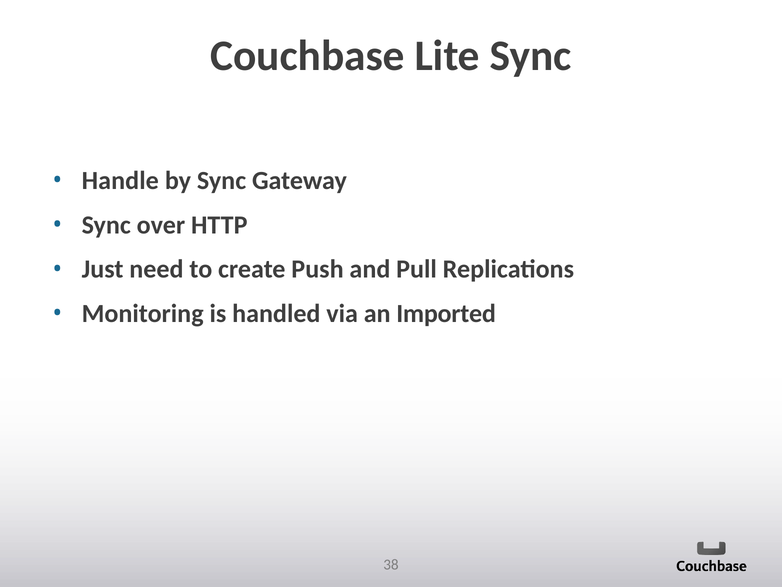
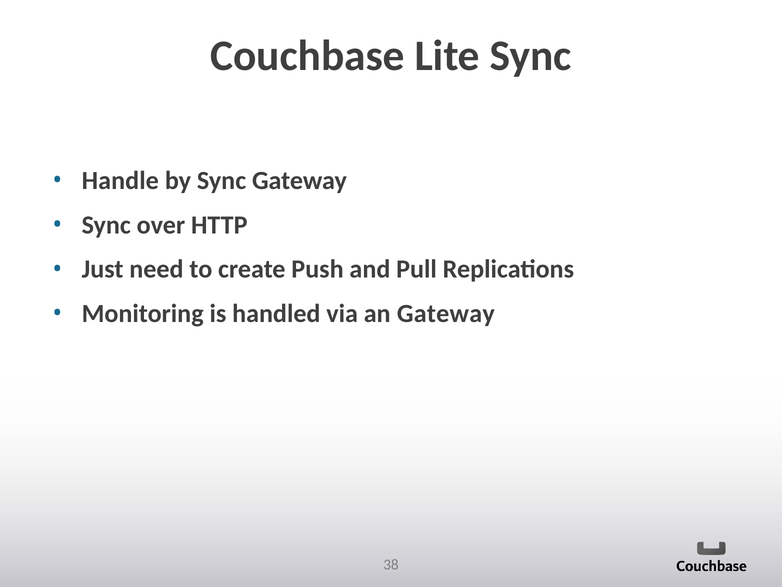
an Imported: Imported -> Gateway
